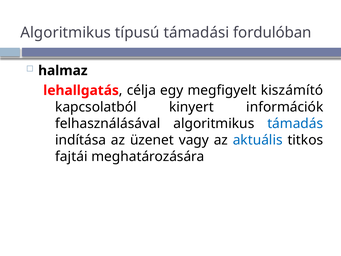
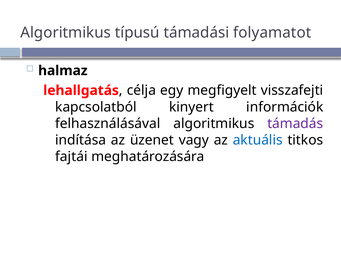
fordulóban: fordulóban -> folyamatot
kiszámító: kiszámító -> visszafejti
támadás colour: blue -> purple
